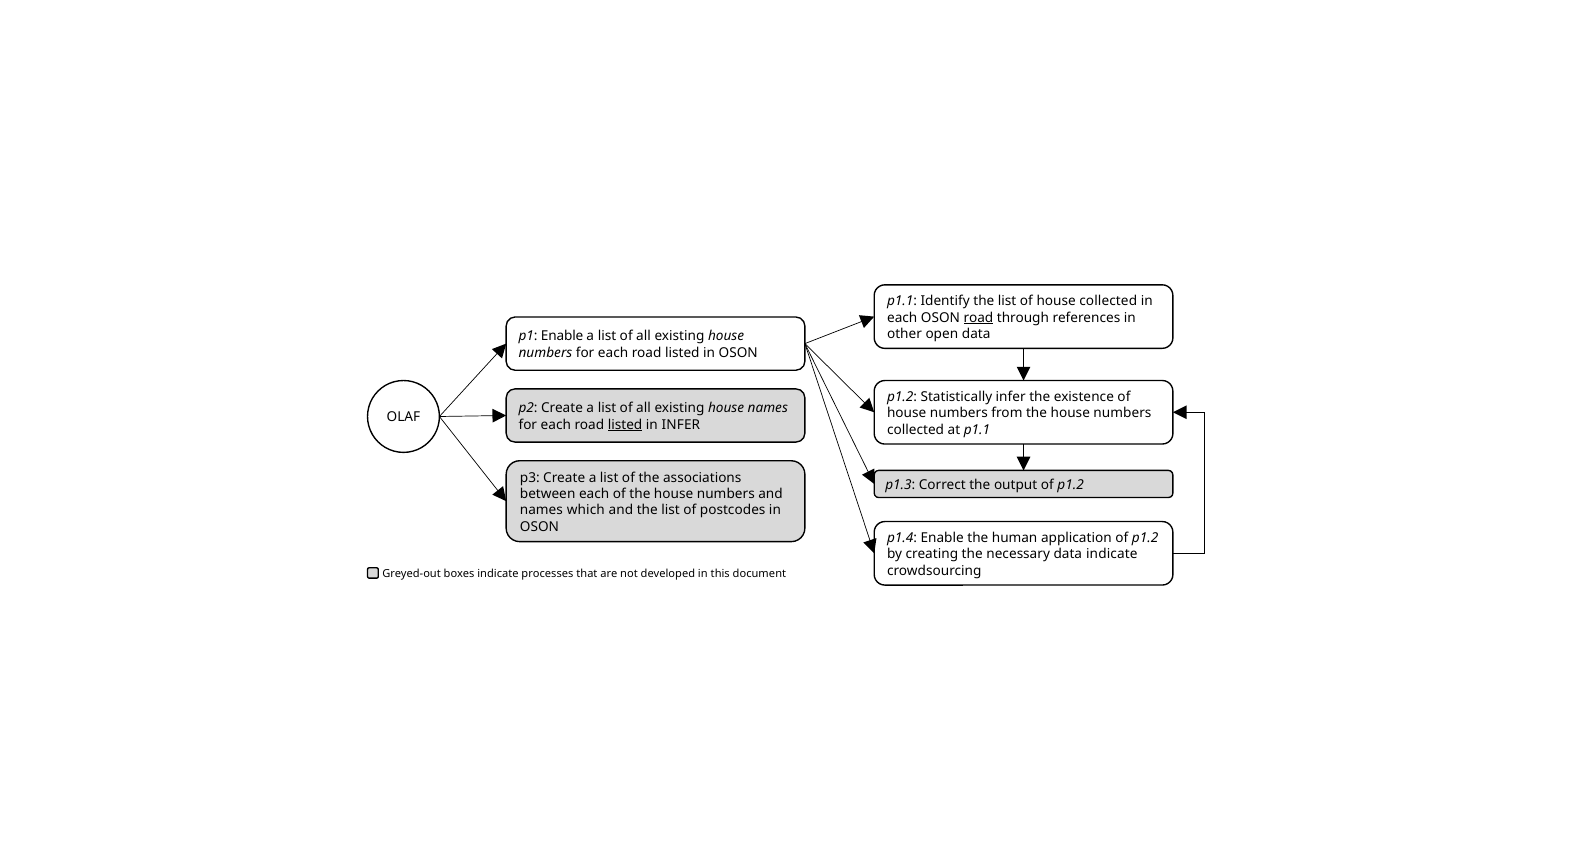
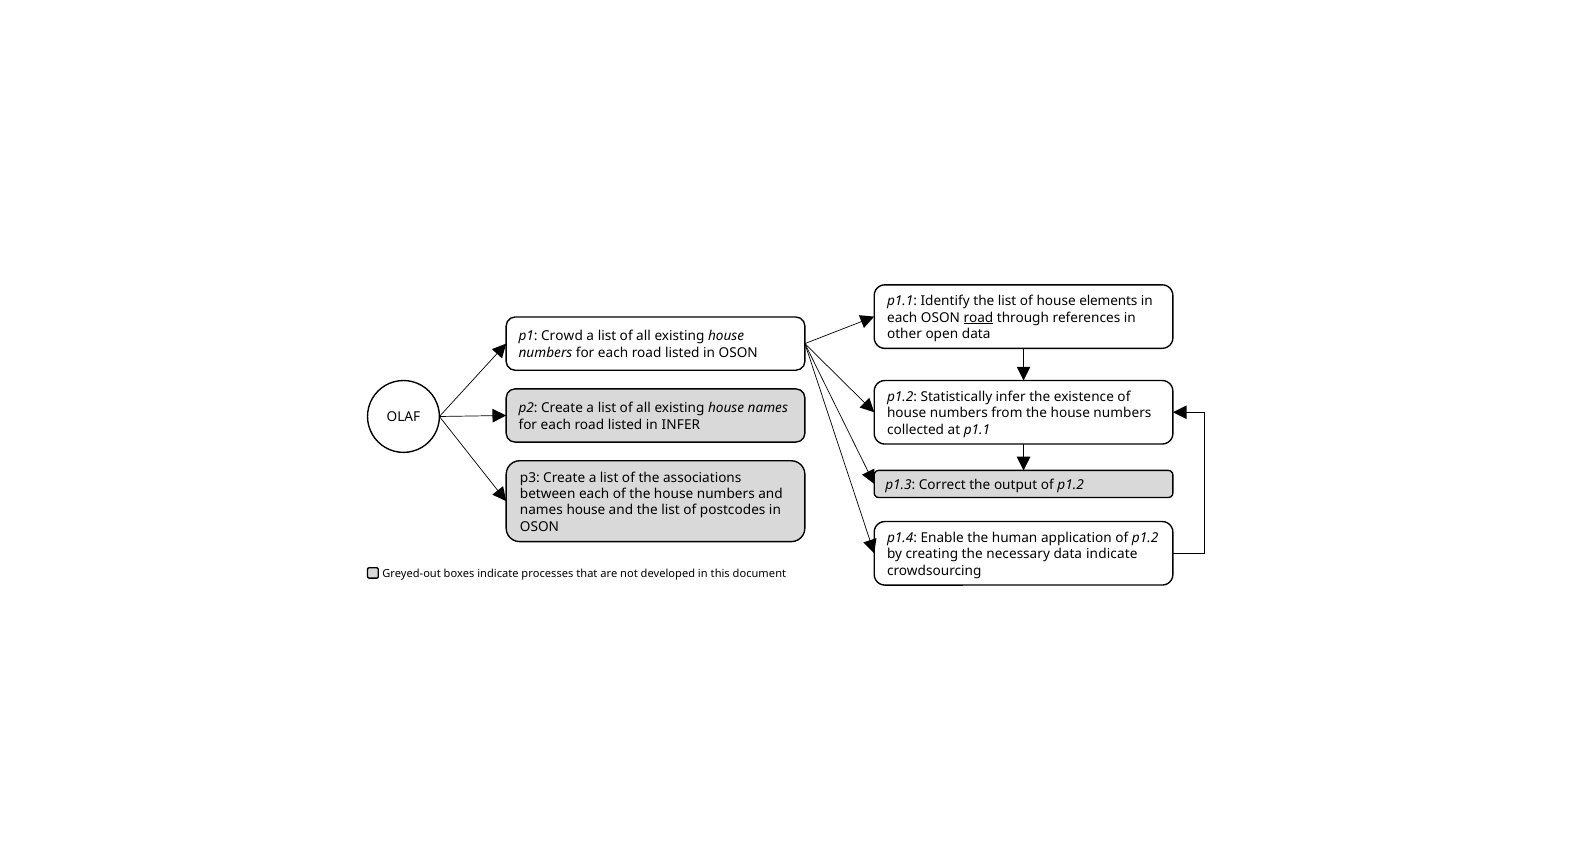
house collected: collected -> elements
p1 Enable: Enable -> Crowd
listed at (625, 425) underline: present -> none
names which: which -> house
